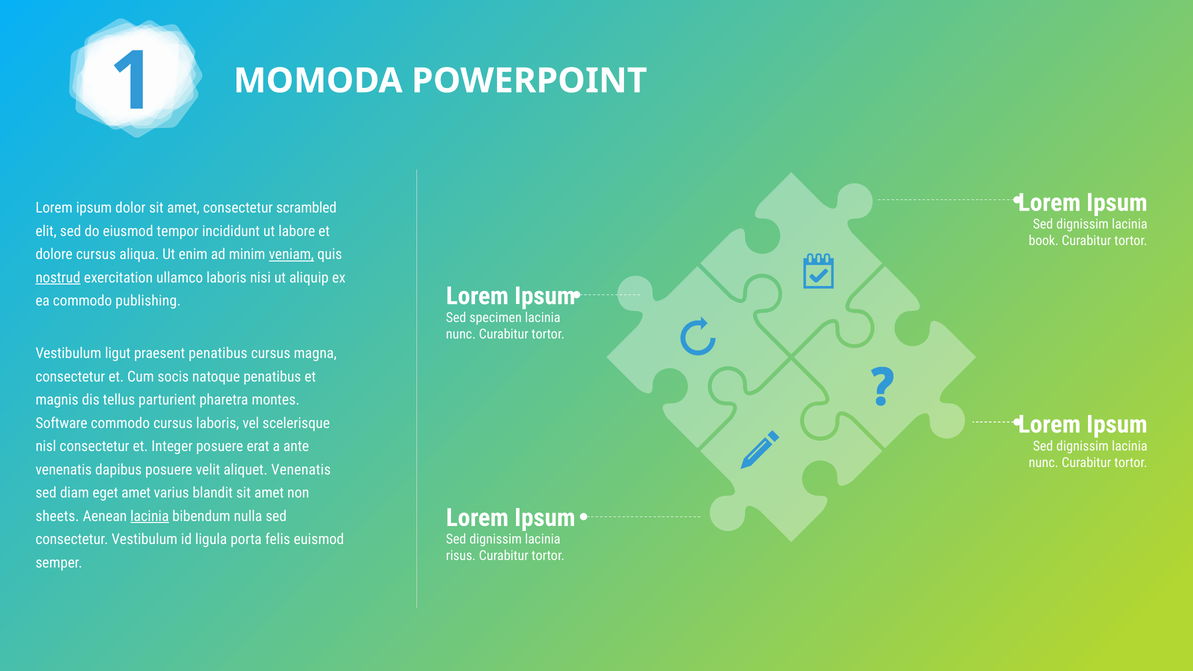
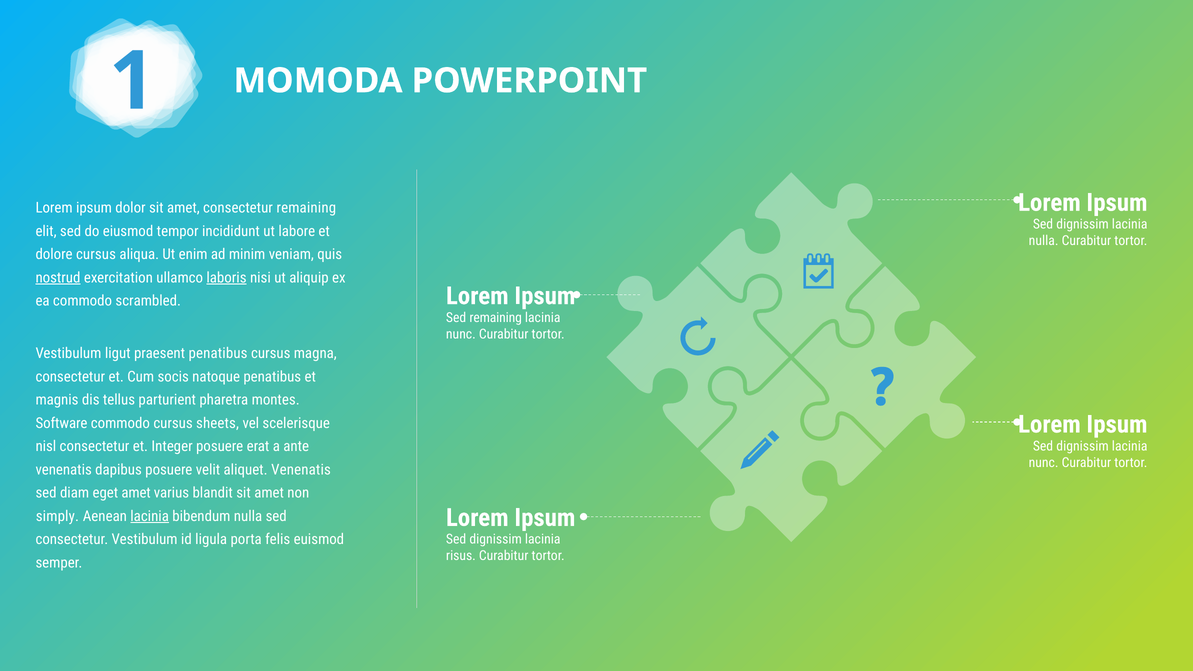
consectetur scrambled: scrambled -> remaining
book at (1044, 241): book -> nulla
veniam underline: present -> none
laboris at (226, 278) underline: none -> present
publishing: publishing -> scrambled
Sed specimen: specimen -> remaining
cursus laboris: laboris -> sheets
sheets: sheets -> simply
